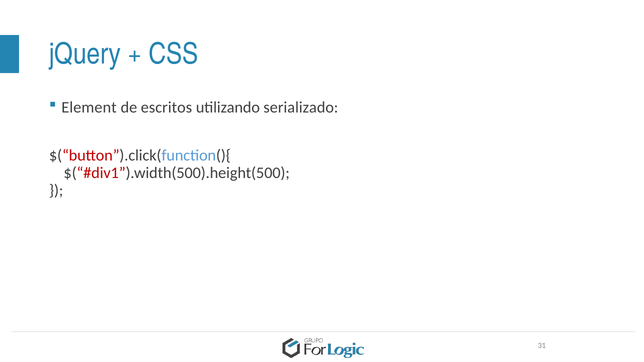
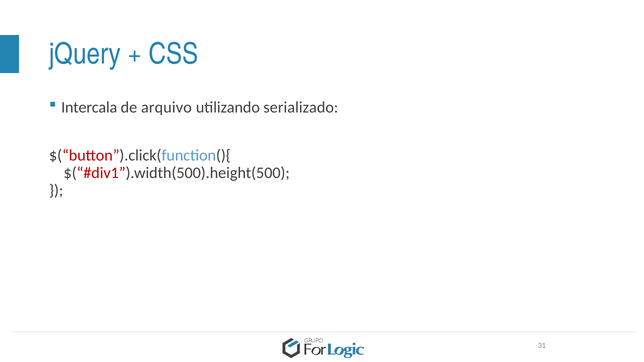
Element: Element -> Intercala
escritos: escritos -> arquivo
